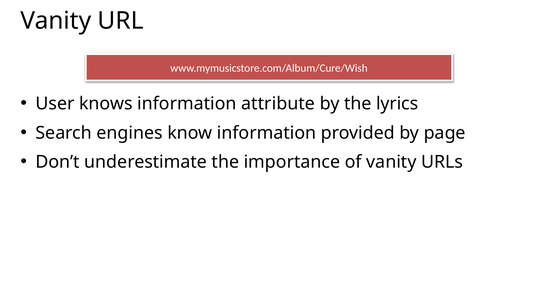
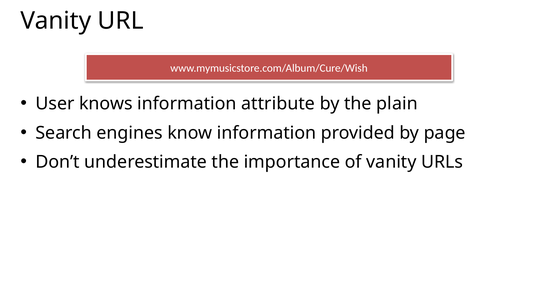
lyrics: lyrics -> plain
